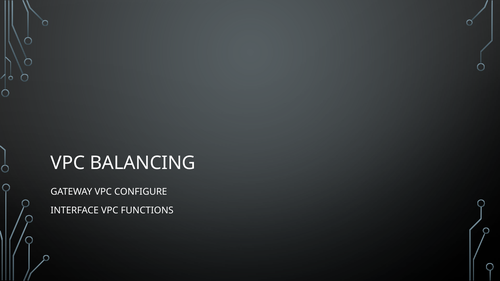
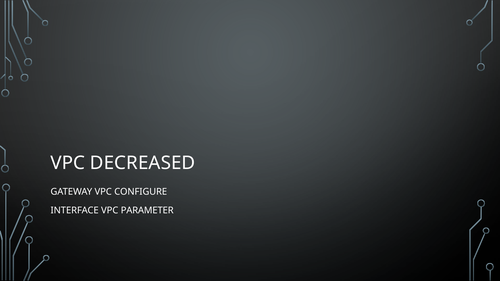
BALANCING: BALANCING -> DECREASED
FUNCTIONS: FUNCTIONS -> PARAMETER
